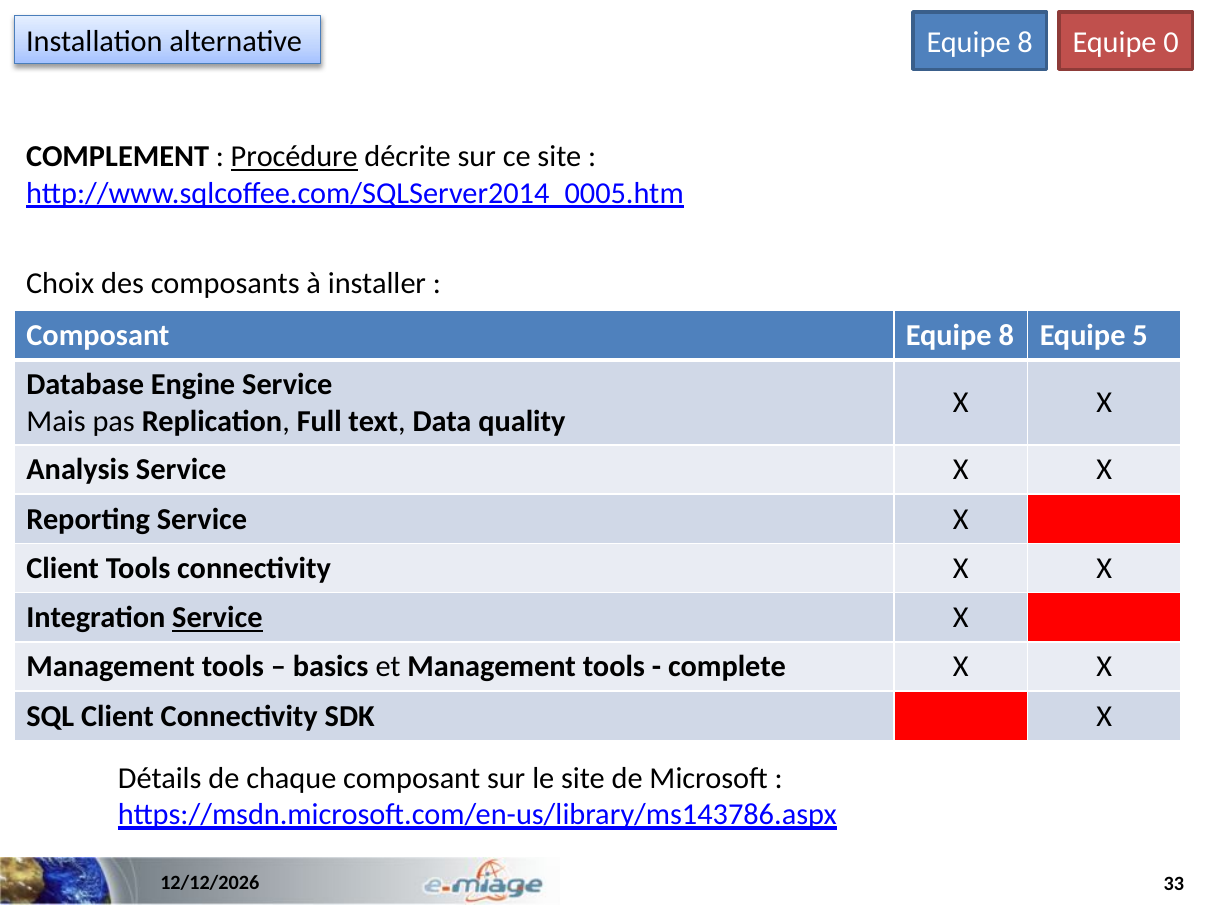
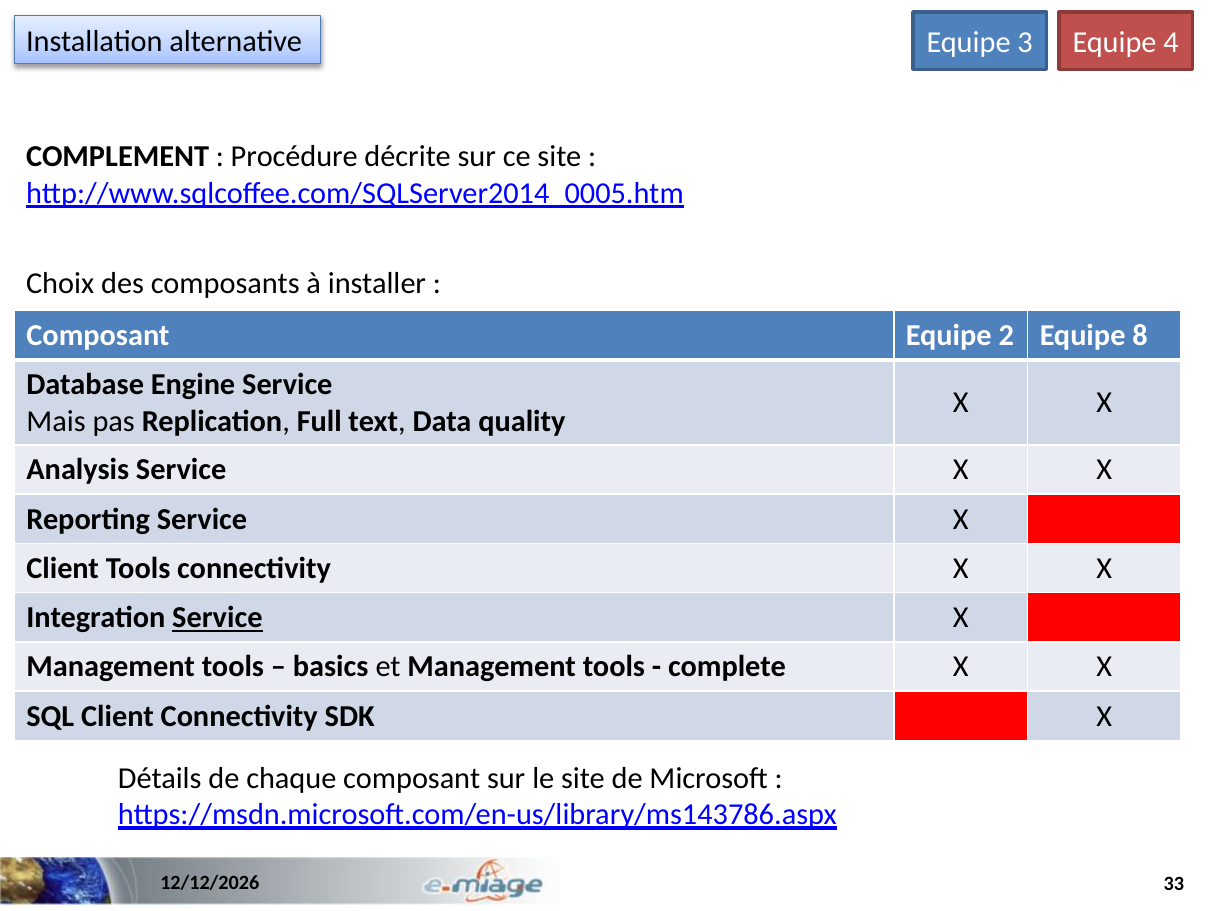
8 at (1025, 43): 8 -> 3
0: 0 -> 4
Procédure underline: present -> none
Composant Equipe 8: 8 -> 2
5: 5 -> 8
